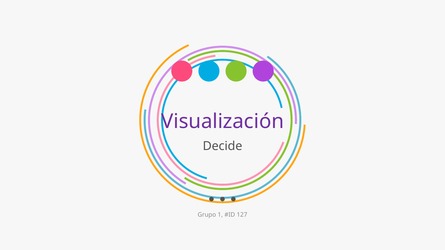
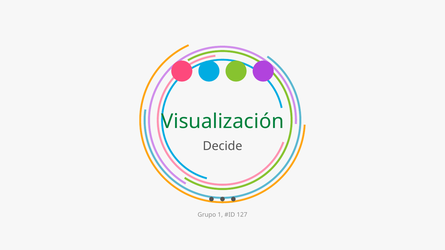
Visualización colour: purple -> green
